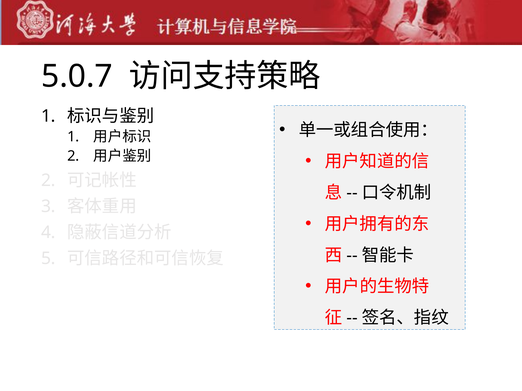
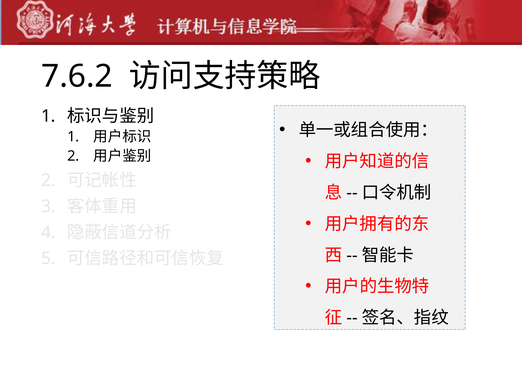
5.0.7: 5.0.7 -> 7.6.2
